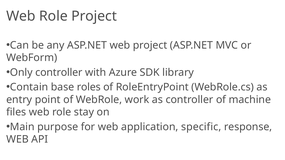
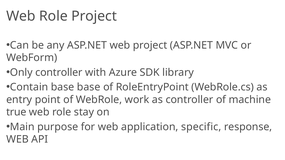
base roles: roles -> base
files: files -> true
